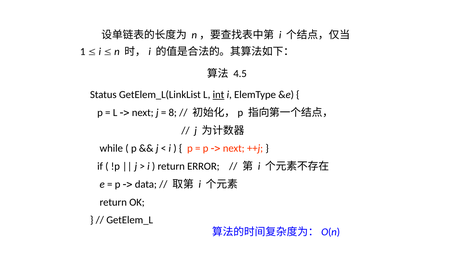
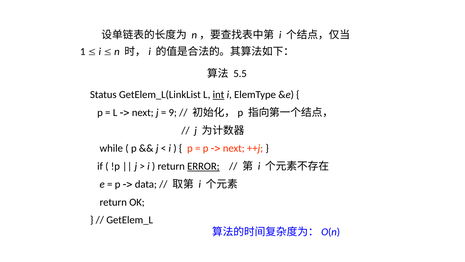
4.5: 4.5 -> 5.5
8: 8 -> 9
ERROR underline: none -> present
